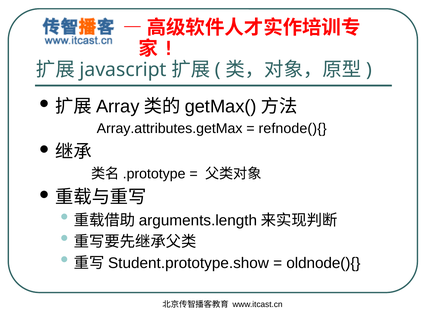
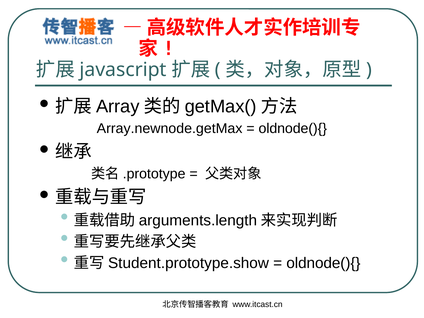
Array.attributes.getMax: Array.attributes.getMax -> Array.newnode.getMax
refnode(){ at (293, 129): refnode(){ -> oldnode(){
